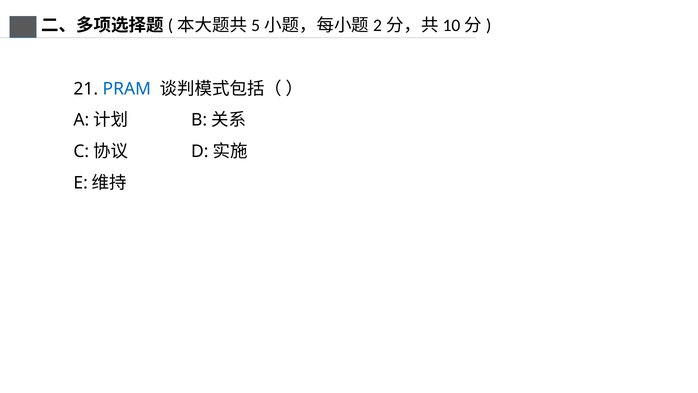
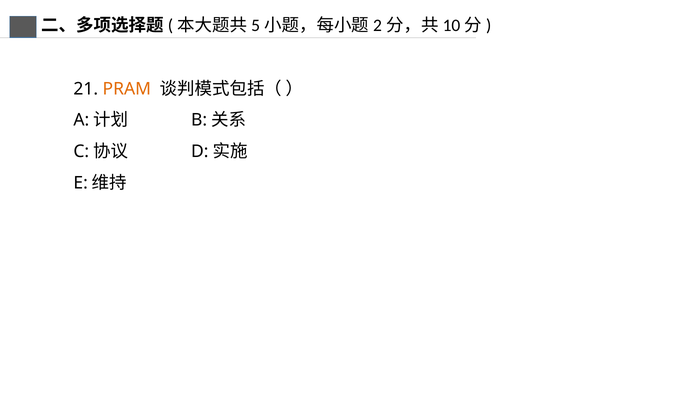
PRAM colour: blue -> orange
